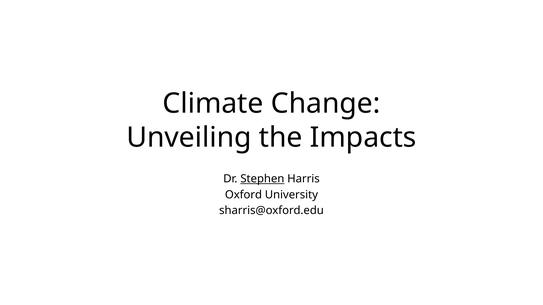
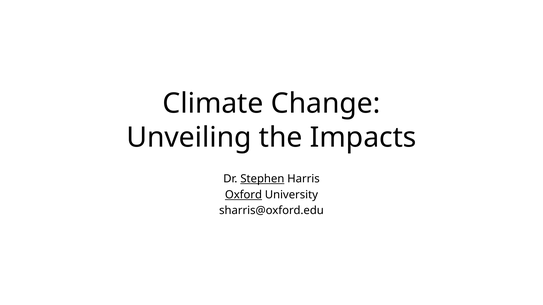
Oxford underline: none -> present
